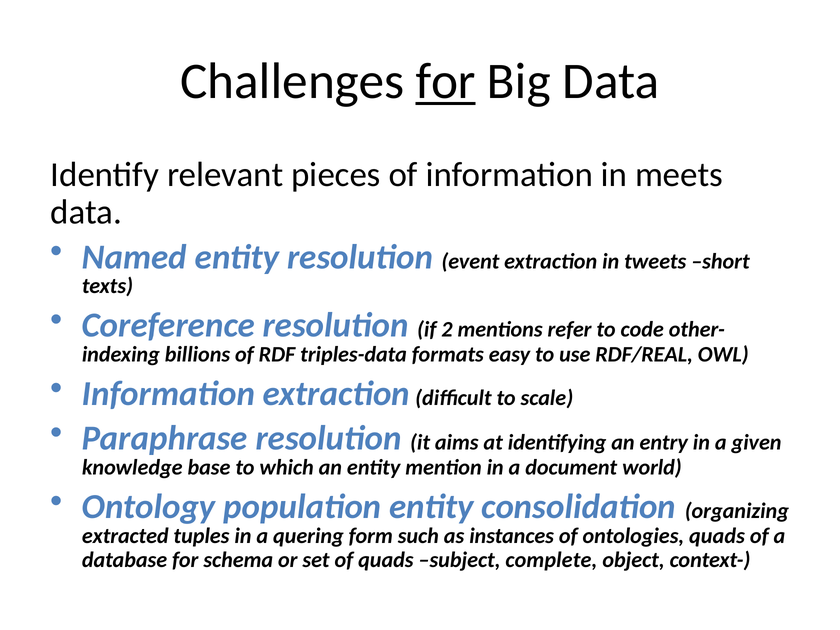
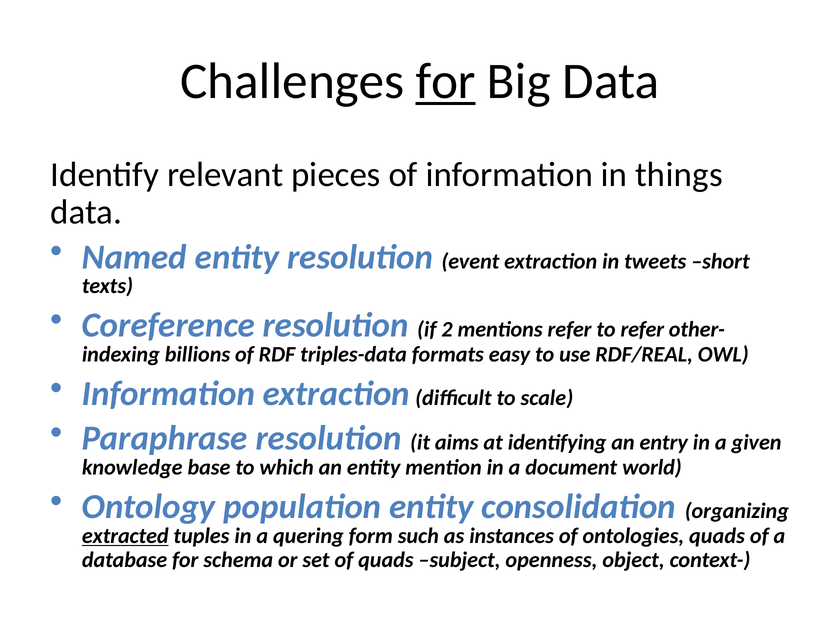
meets: meets -> things
to code: code -> refer
extracted underline: none -> present
complete: complete -> openness
